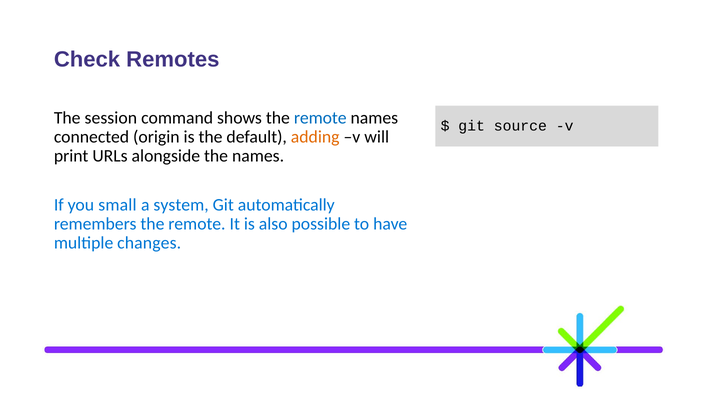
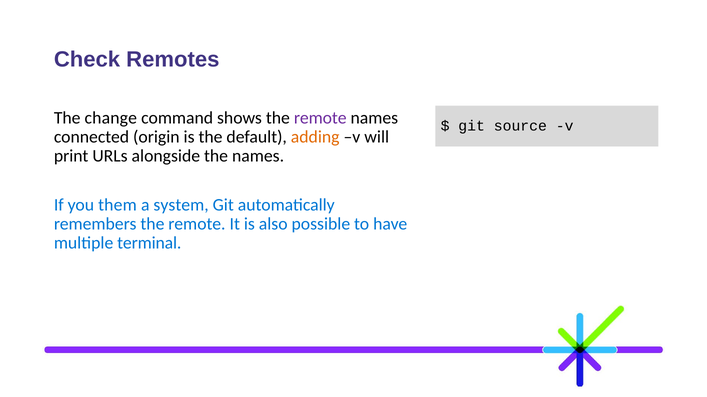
session: session -> change
remote at (320, 118) colour: blue -> purple
small: small -> them
changes: changes -> terminal
